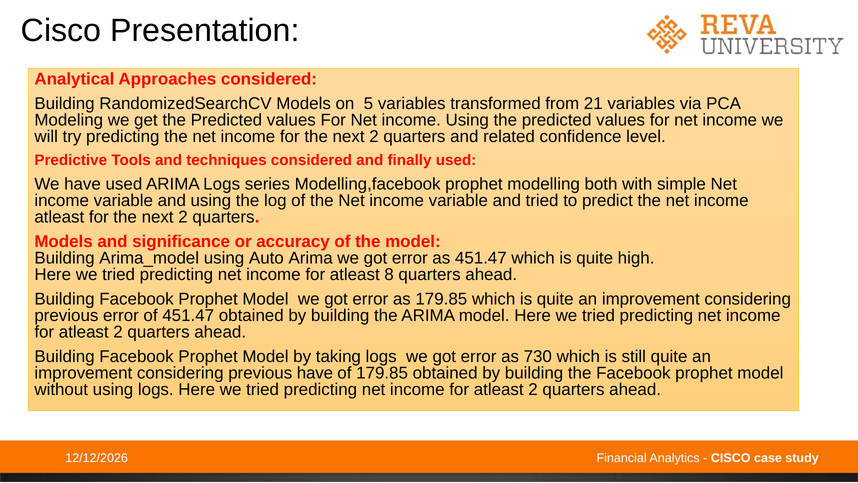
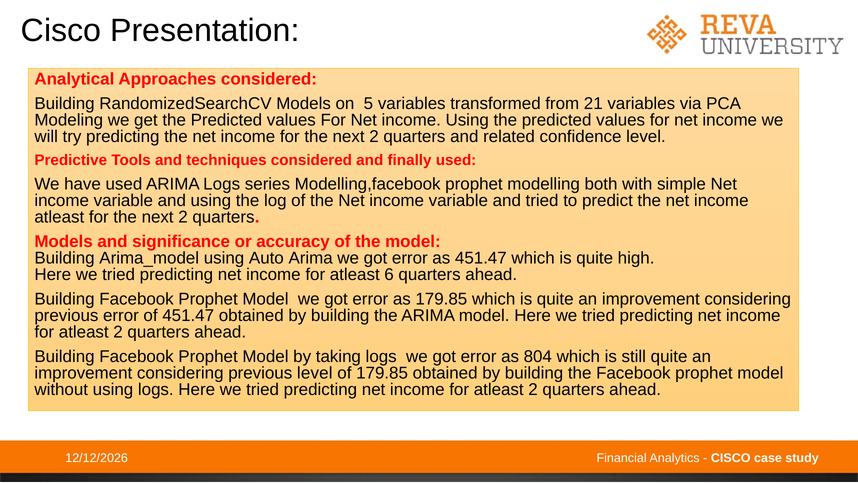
8: 8 -> 6
730: 730 -> 804
previous have: have -> level
